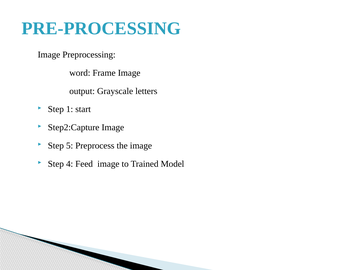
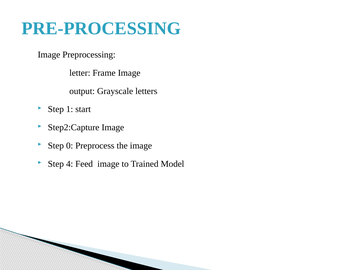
word: word -> letter
5: 5 -> 0
